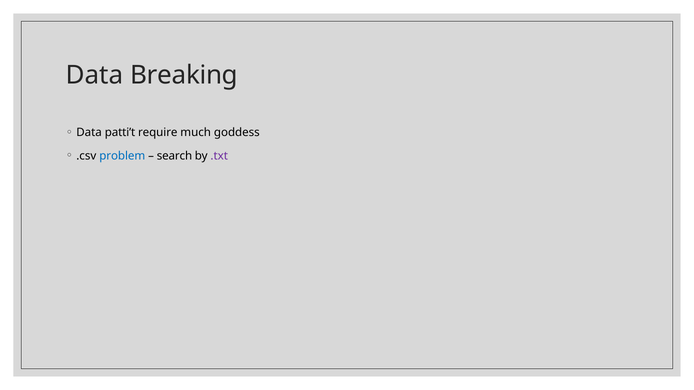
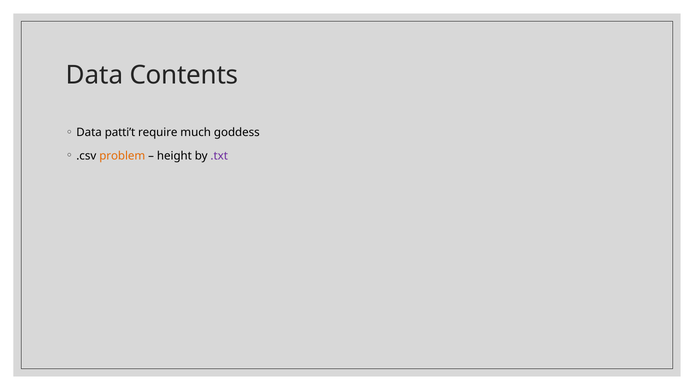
Breaking: Breaking -> Contents
problem colour: blue -> orange
search: search -> height
